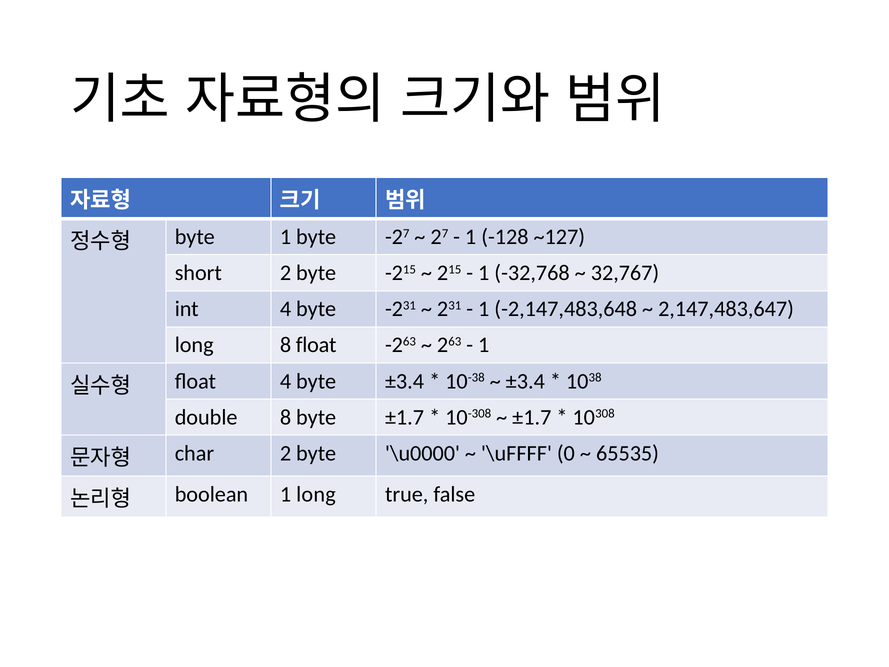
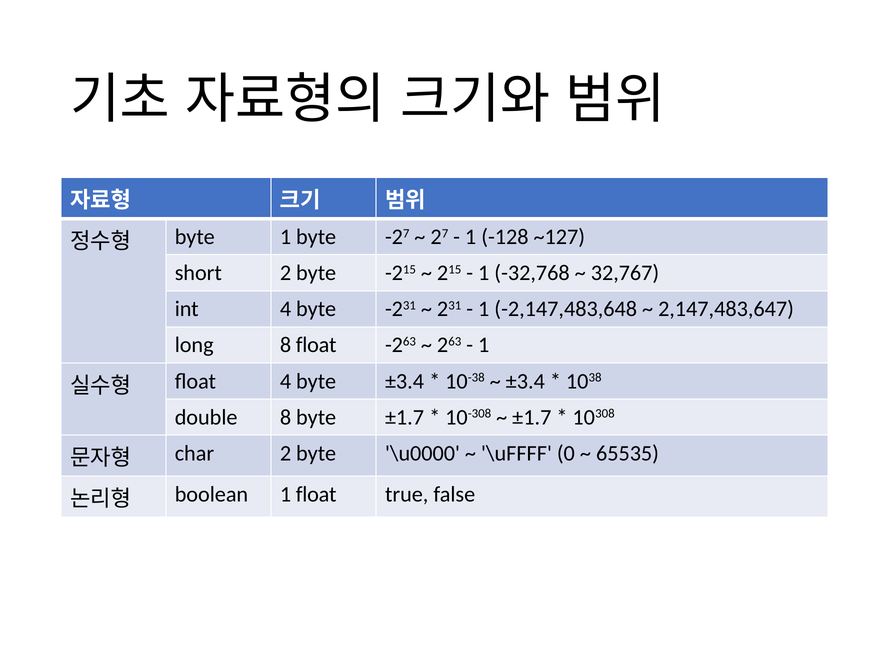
1 long: long -> float
